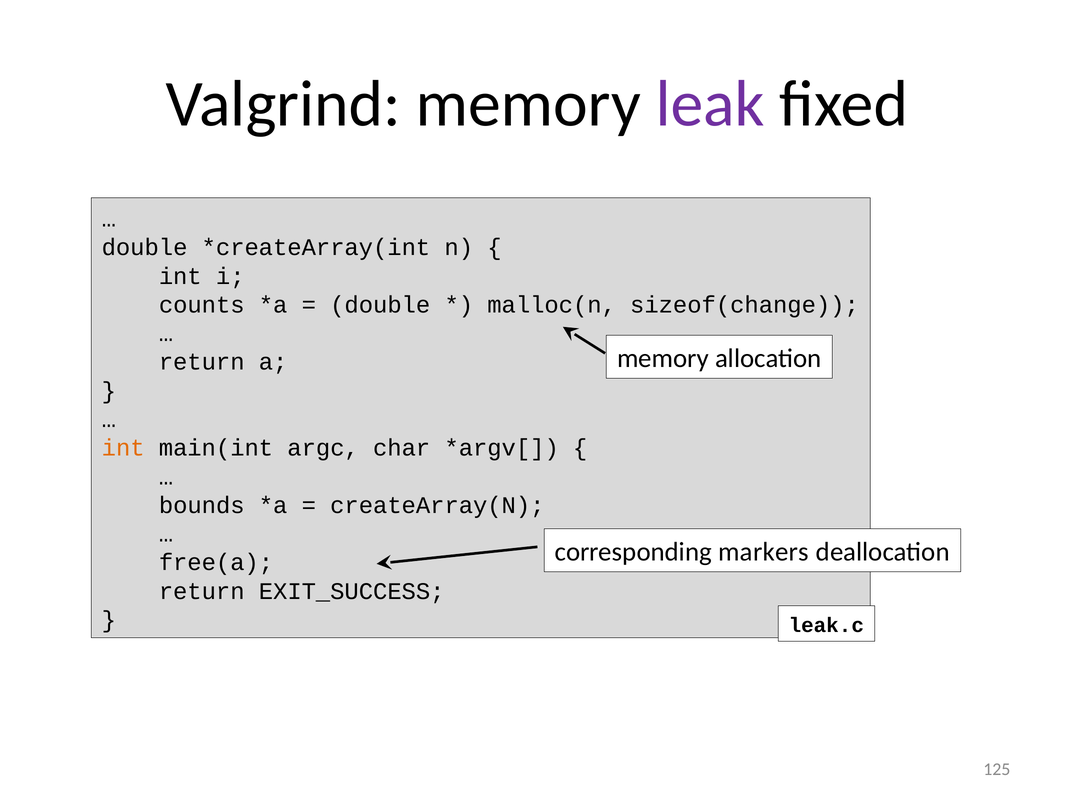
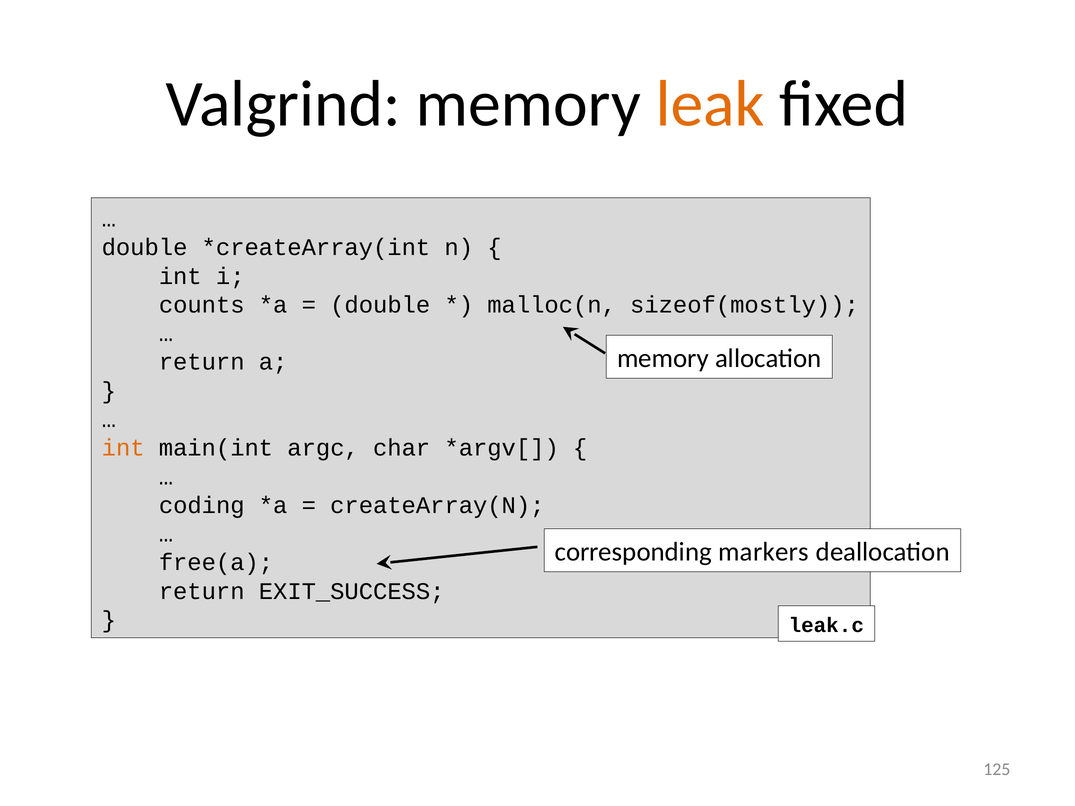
leak colour: purple -> orange
sizeof(change: sizeof(change -> sizeof(mostly
bounds: bounds -> coding
